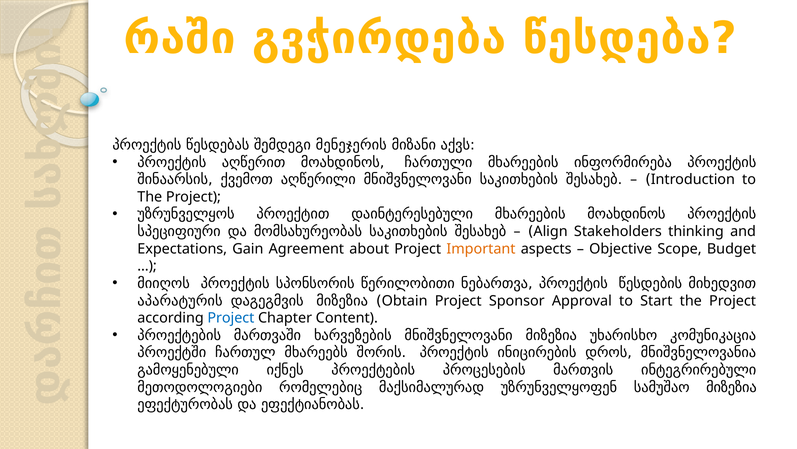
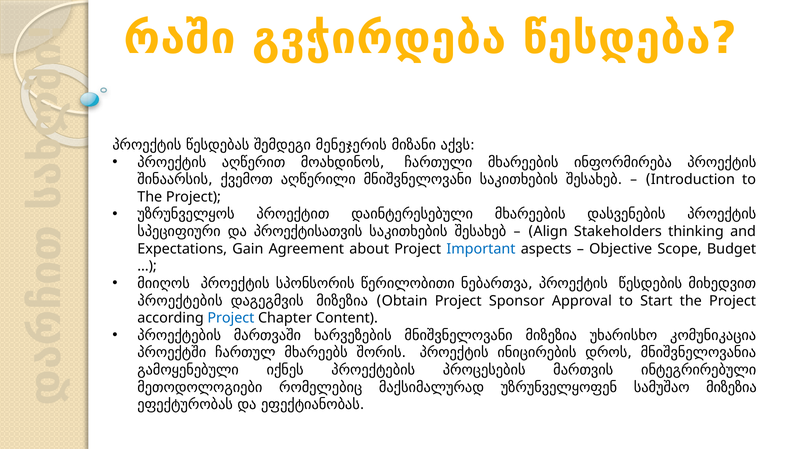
მხარეების მოახდინოს: მოახდინოს -> დასვენების
მომსახურეობას: მომსახურეობას -> პროექტისათვის
Important colour: orange -> blue
აპარატურის at (180, 300): აპარატურის -> პროექტების
